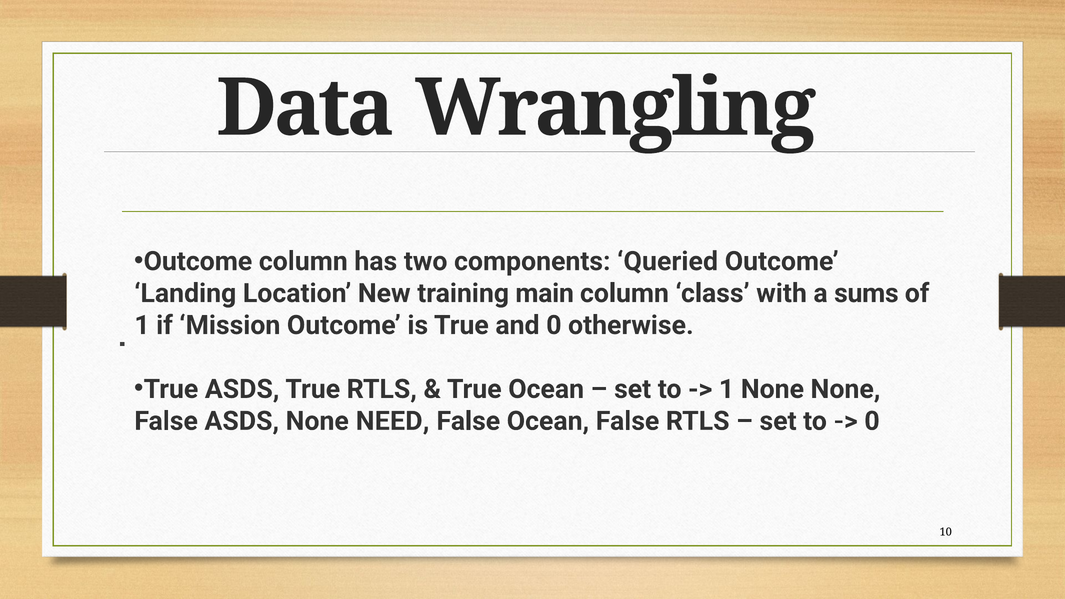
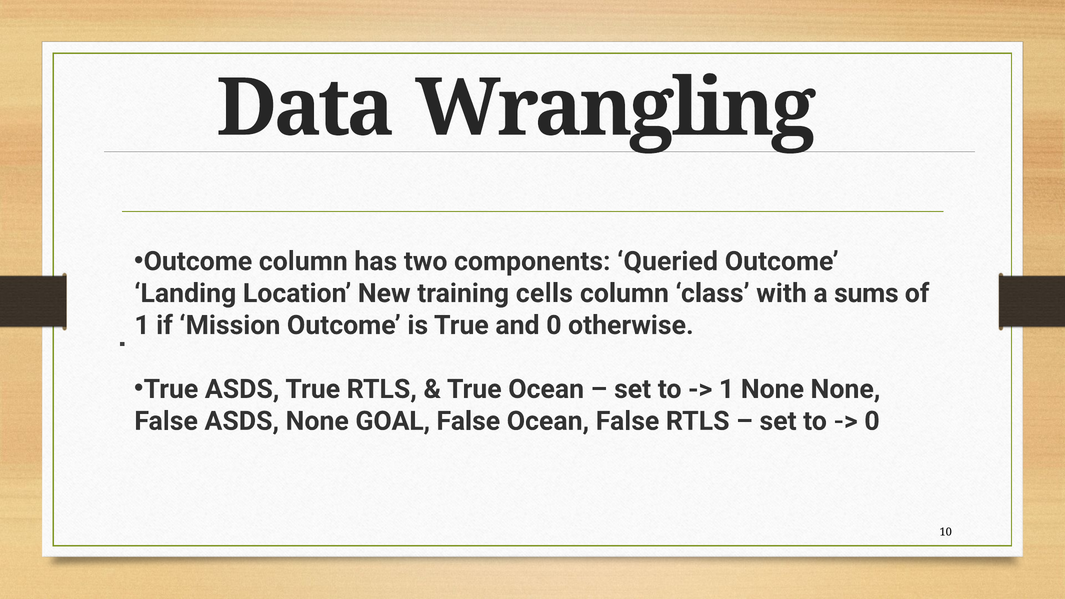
main: main -> cells
NEED: NEED -> GOAL
